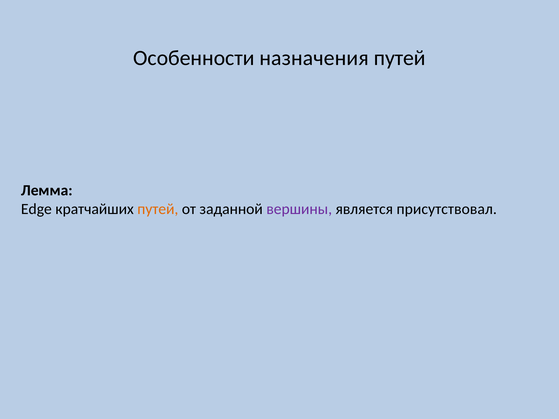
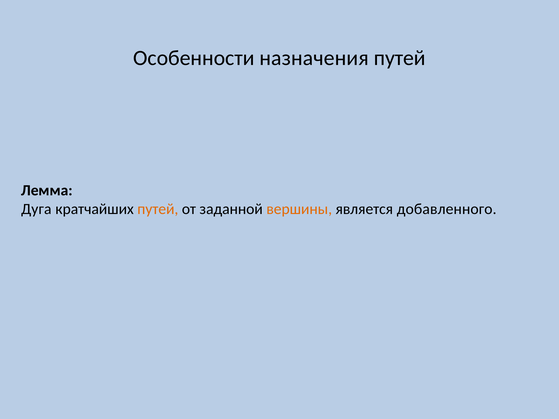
Edge: Edge -> Дуга
вершины colour: purple -> orange
присутствовал: присутствовал -> добавленного
